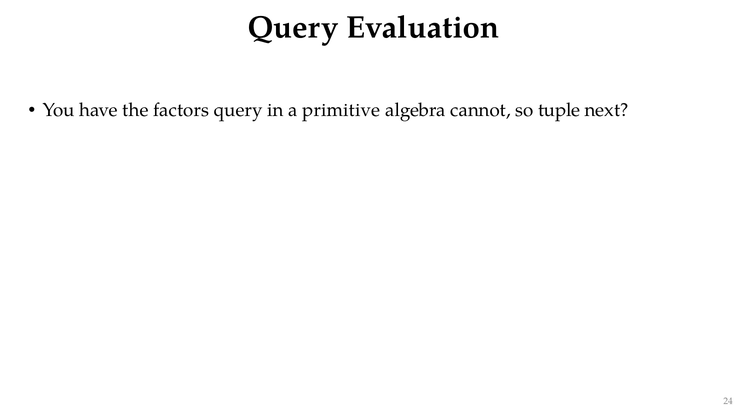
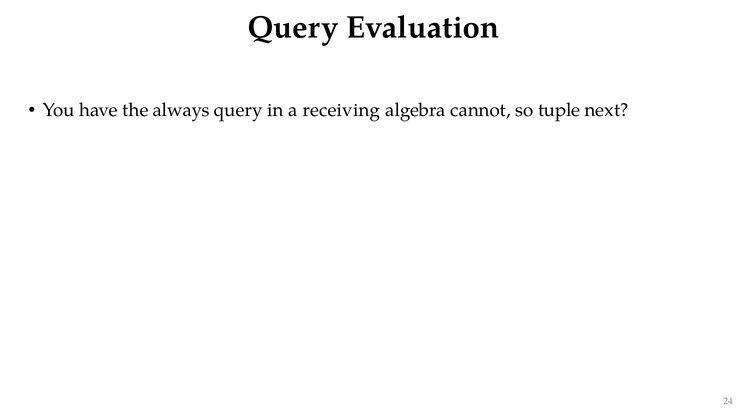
factors: factors -> always
primitive: primitive -> receiving
